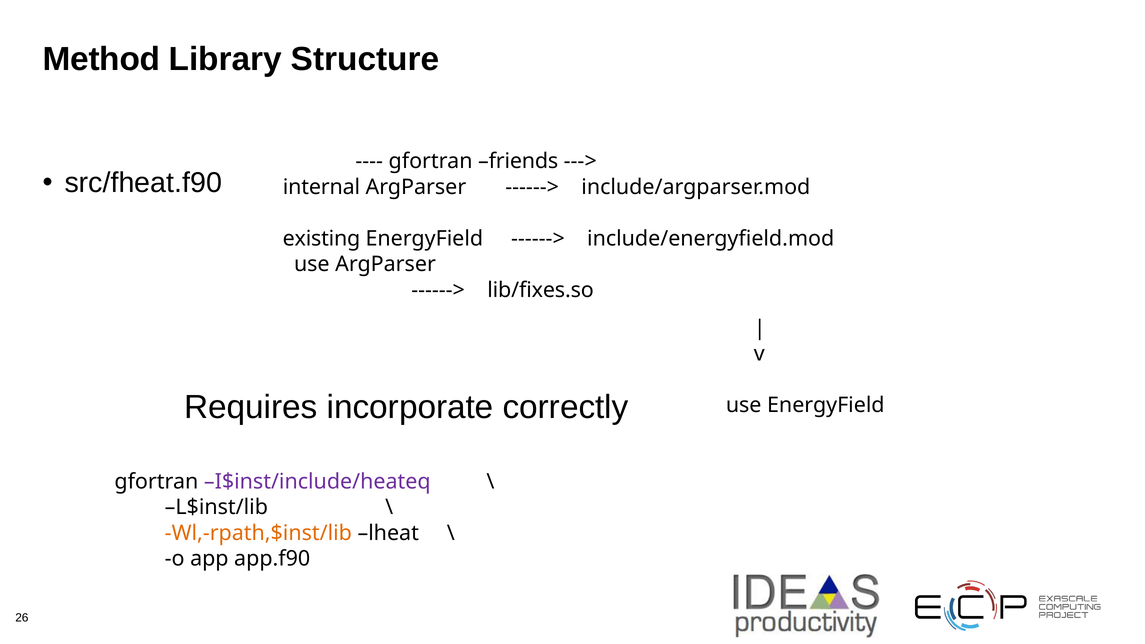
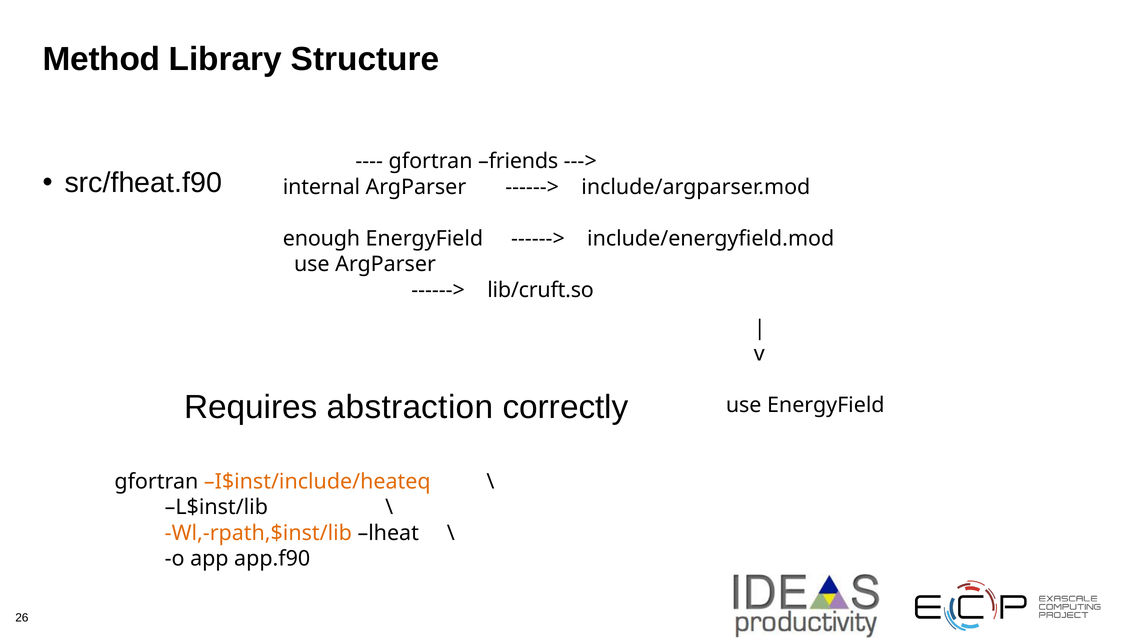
existing: existing -> enough
lib/fixes.so: lib/fixes.so -> lib/cruft.so
incorporate: incorporate -> abstraction
I$inst/include/heateq colour: purple -> orange
